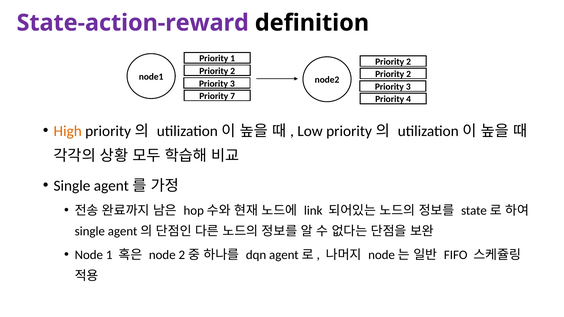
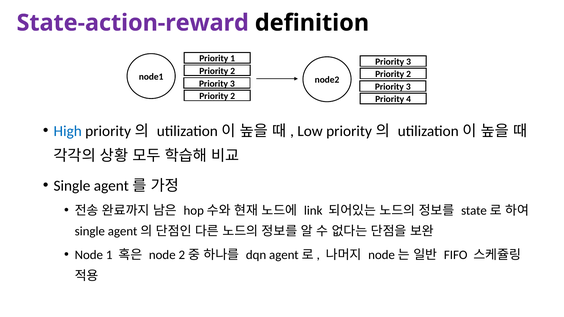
2 at (409, 62): 2 -> 3
7 at (233, 96): 7 -> 2
High colour: orange -> blue
